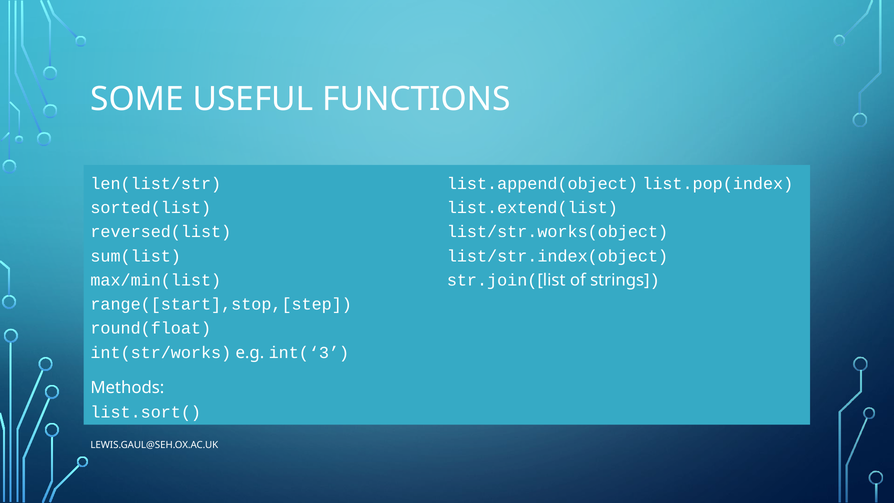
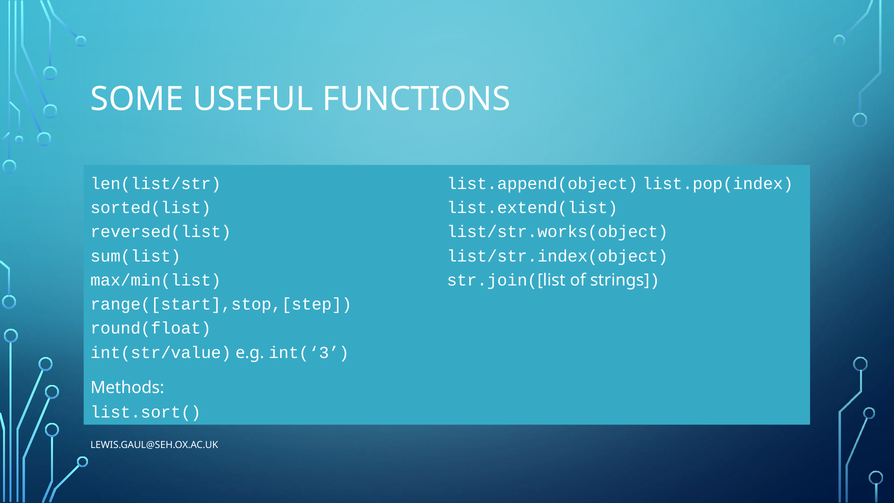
int(str/works: int(str/works -> int(str/value
